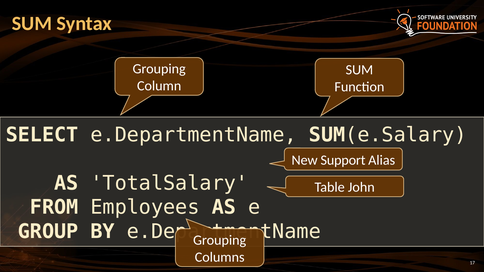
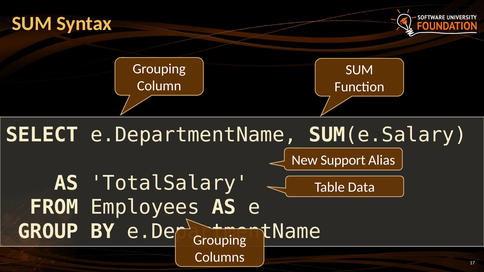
John: John -> Data
